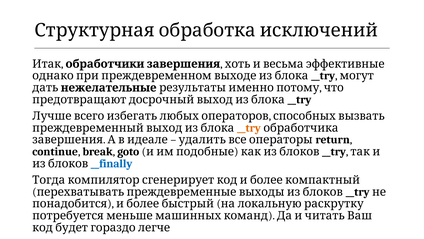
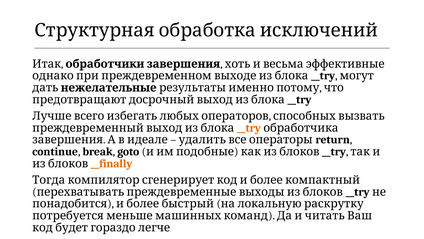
__finally colour: blue -> orange
